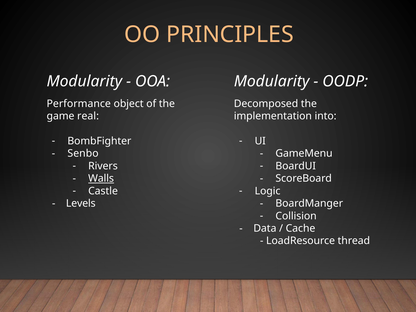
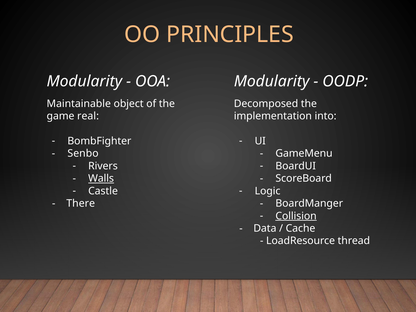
Performance: Performance -> Maintainable
Levels: Levels -> There
Collision underline: none -> present
